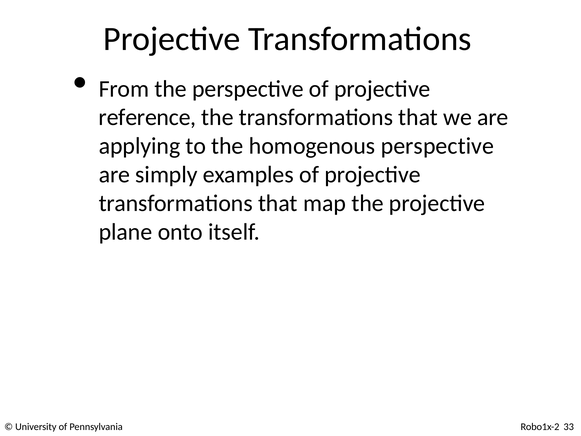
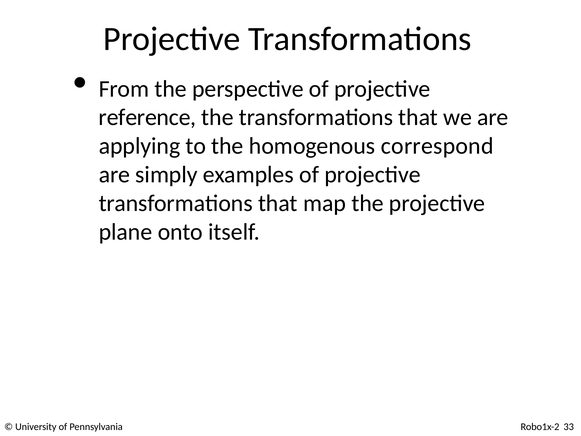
homogenous perspective: perspective -> correspond
